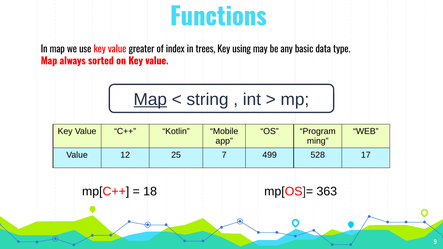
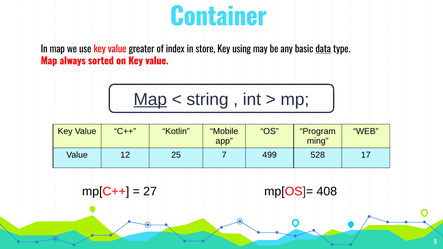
Functions: Functions -> Container
trees: trees -> store
data underline: none -> present
18: 18 -> 27
363: 363 -> 408
